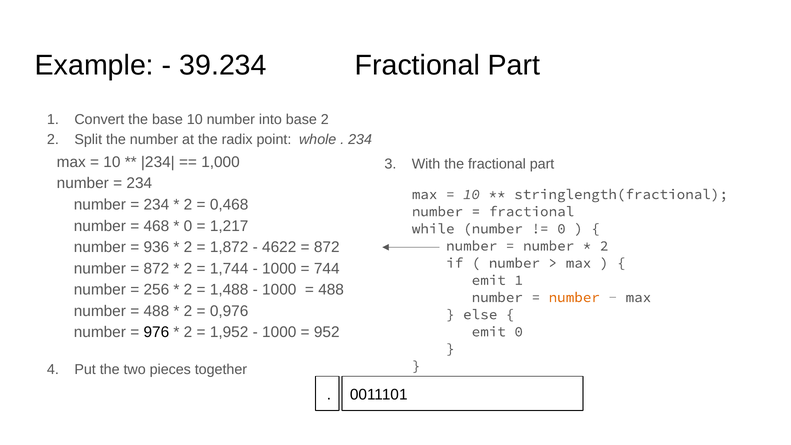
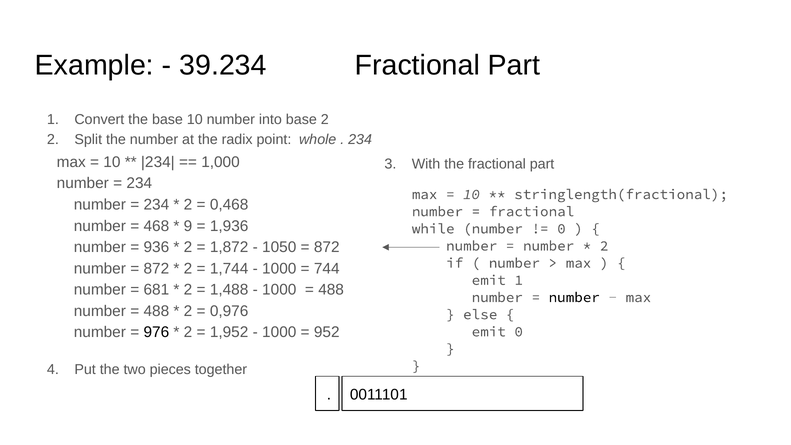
0 at (188, 226): 0 -> 9
1,217: 1,217 -> 1,936
4622: 4622 -> 1050
256: 256 -> 681
number at (574, 297) colour: orange -> black
